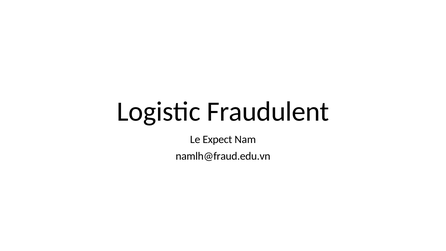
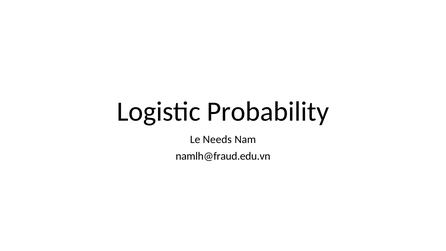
Fraudulent: Fraudulent -> Probability
Expect: Expect -> Needs
